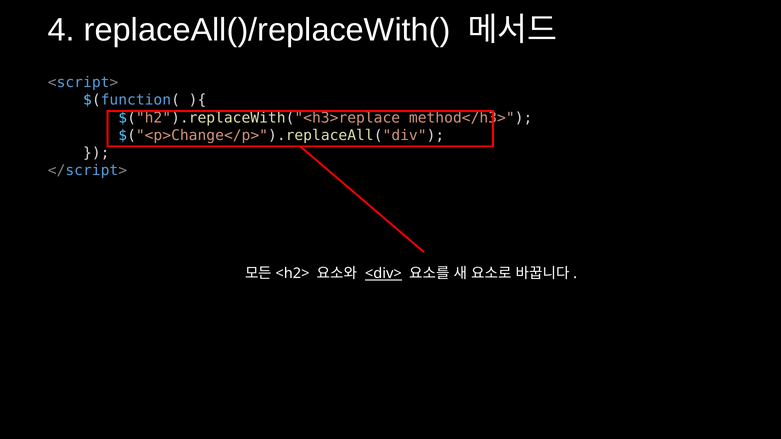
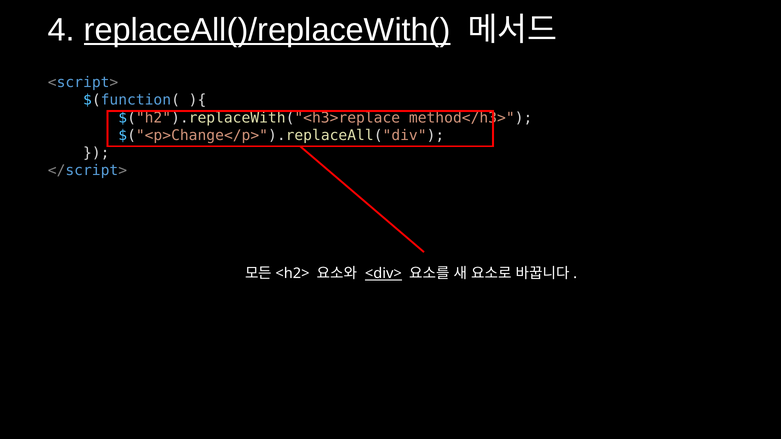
replaceAll()/replaceWith( underline: none -> present
